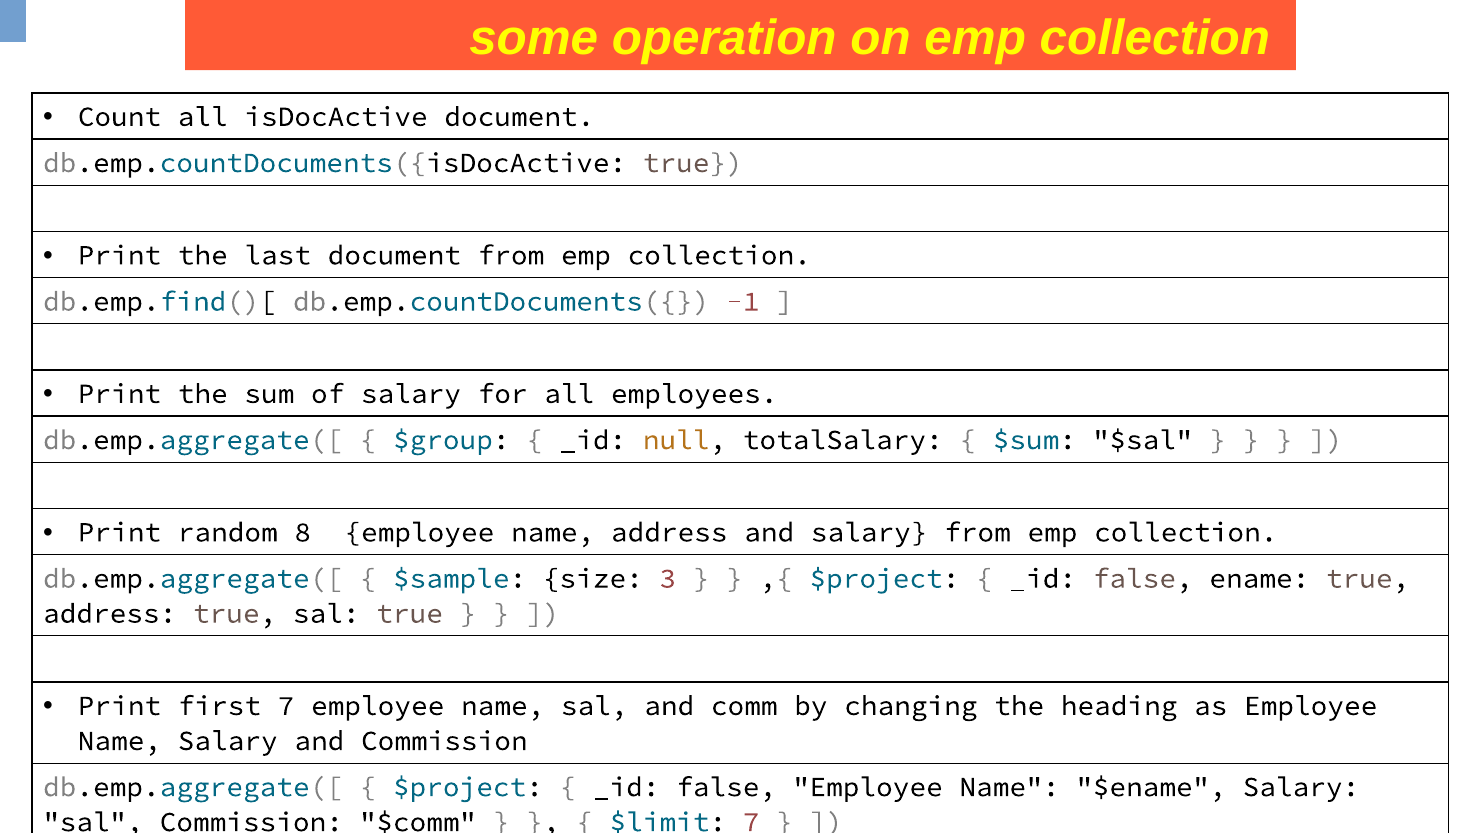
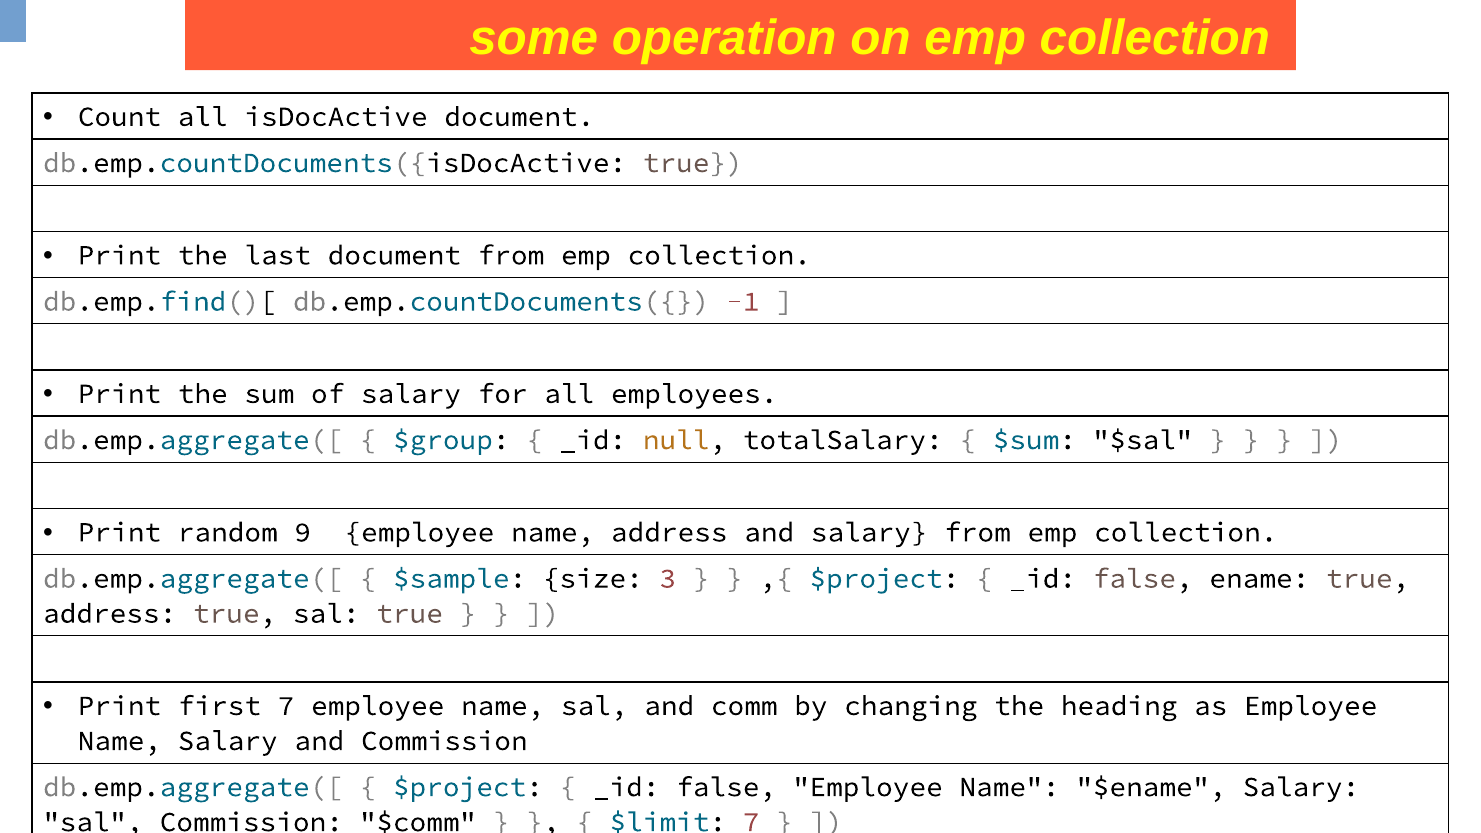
8: 8 -> 9
